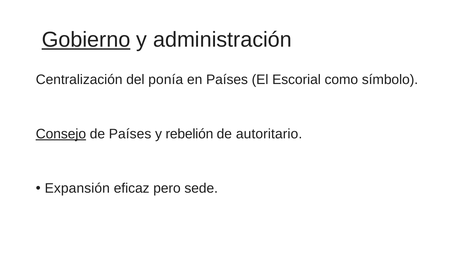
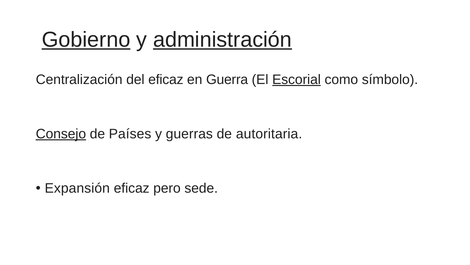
administración underline: none -> present
del ponía: ponía -> eficaz
en Países: Países -> Guerra
Escorial underline: none -> present
rebelión: rebelión -> guerras
autoritario: autoritario -> autoritaria
